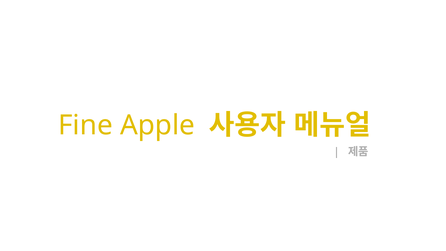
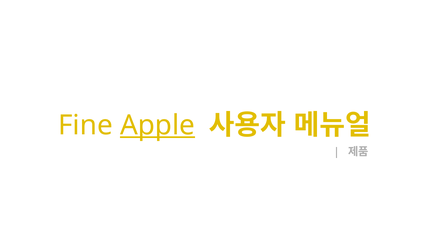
Apple underline: none -> present
